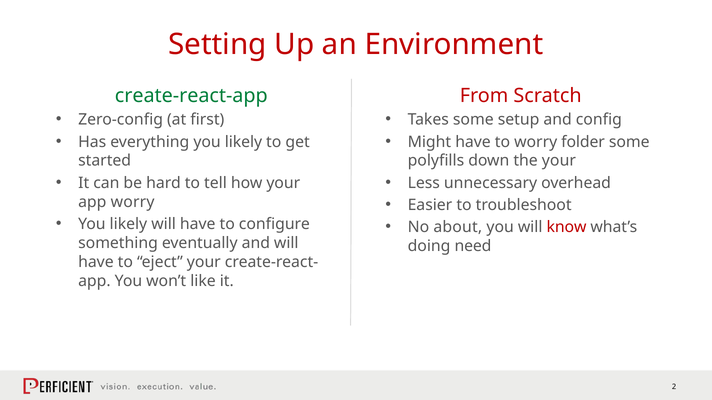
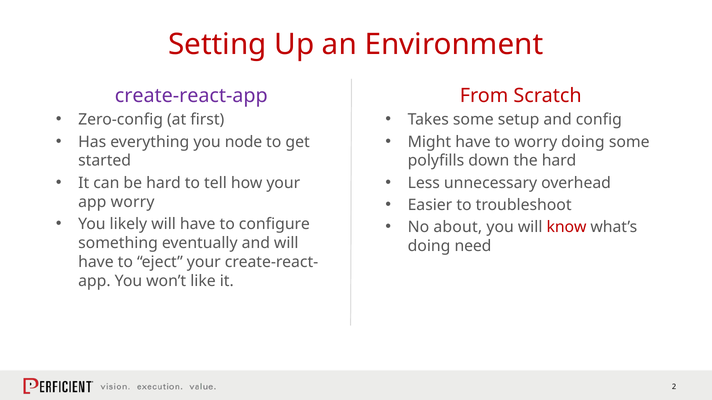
create-react-app colour: green -> purple
everything you likely: likely -> node
worry folder: folder -> doing
the your: your -> hard
